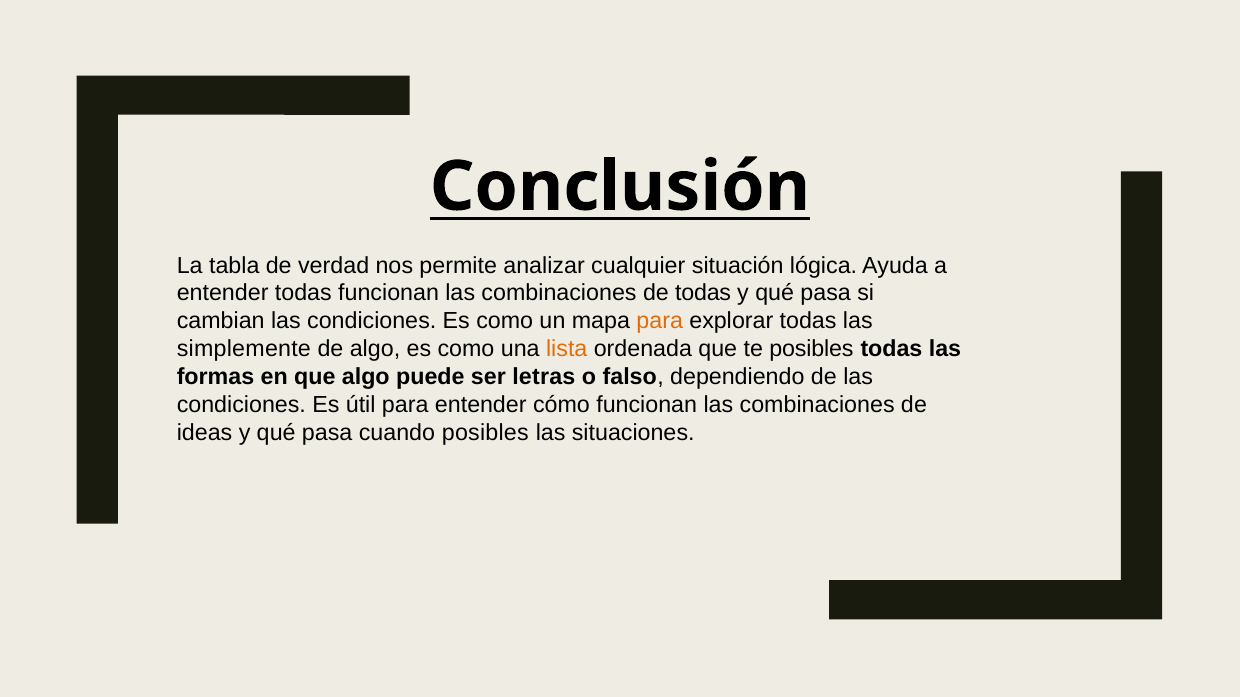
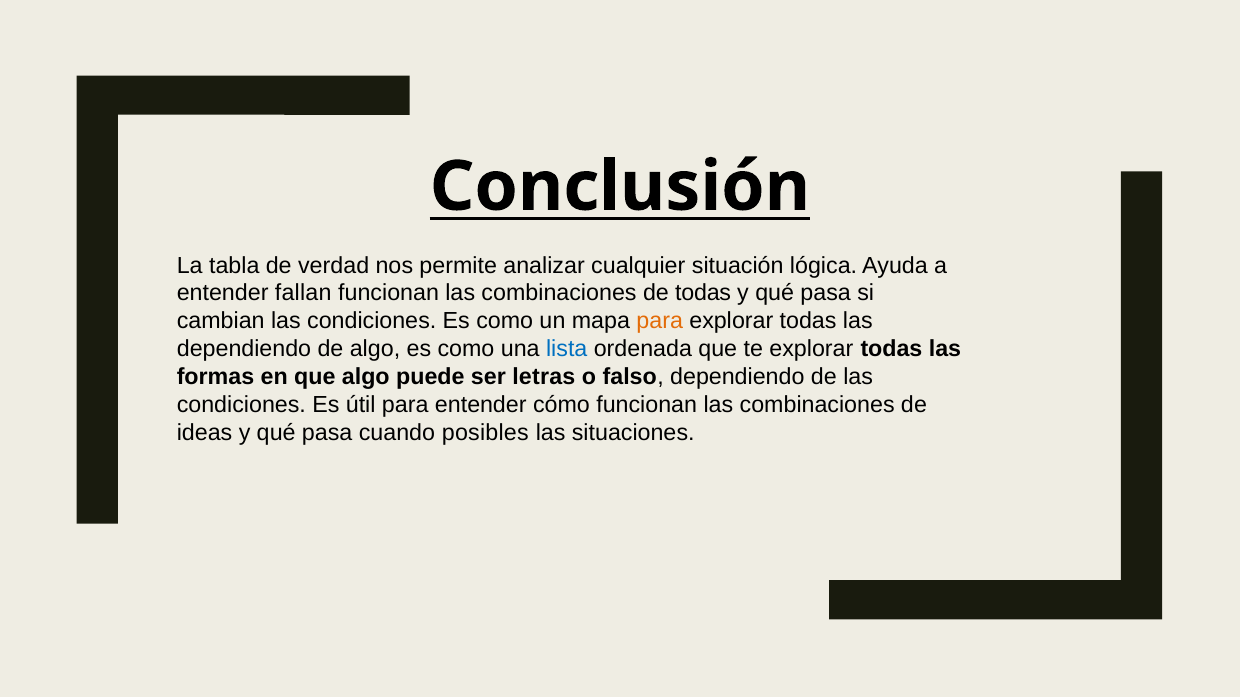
entender todas: todas -> fallan
simplemente at (244, 349): simplemente -> dependiendo
lista colour: orange -> blue
te posibles: posibles -> explorar
